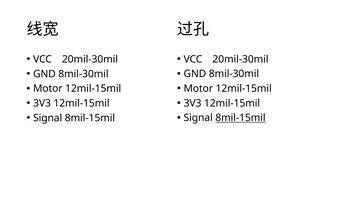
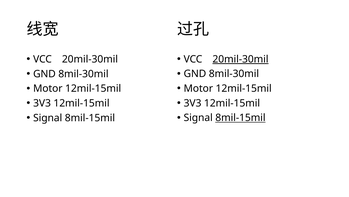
20mil-30mil at (240, 59) underline: none -> present
